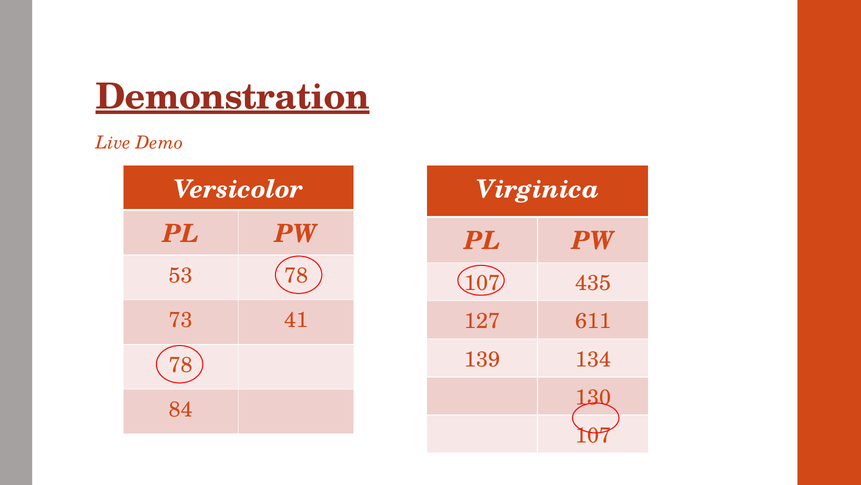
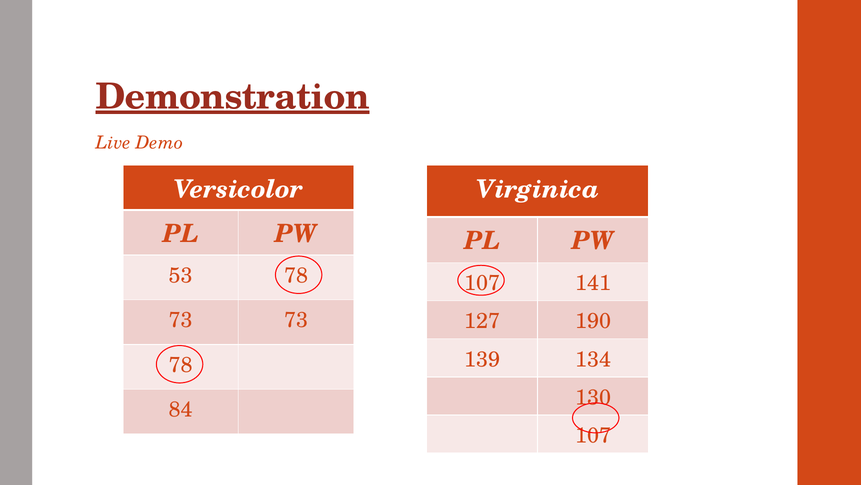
435: 435 -> 141
73 41: 41 -> 73
611: 611 -> 190
